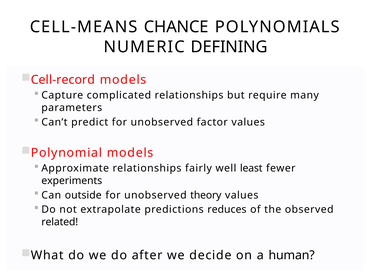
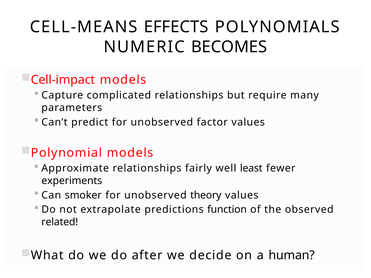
CHANCE: CHANCE -> EFFECTS
DEFINING: DEFINING -> BECOMES
Cell-record: Cell-record -> Cell-impact
outside: outside -> smoker
reduces: reduces -> function
